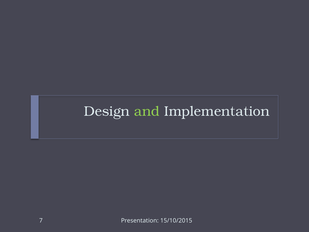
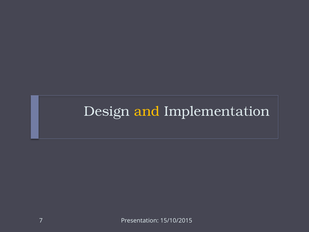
and colour: light green -> yellow
